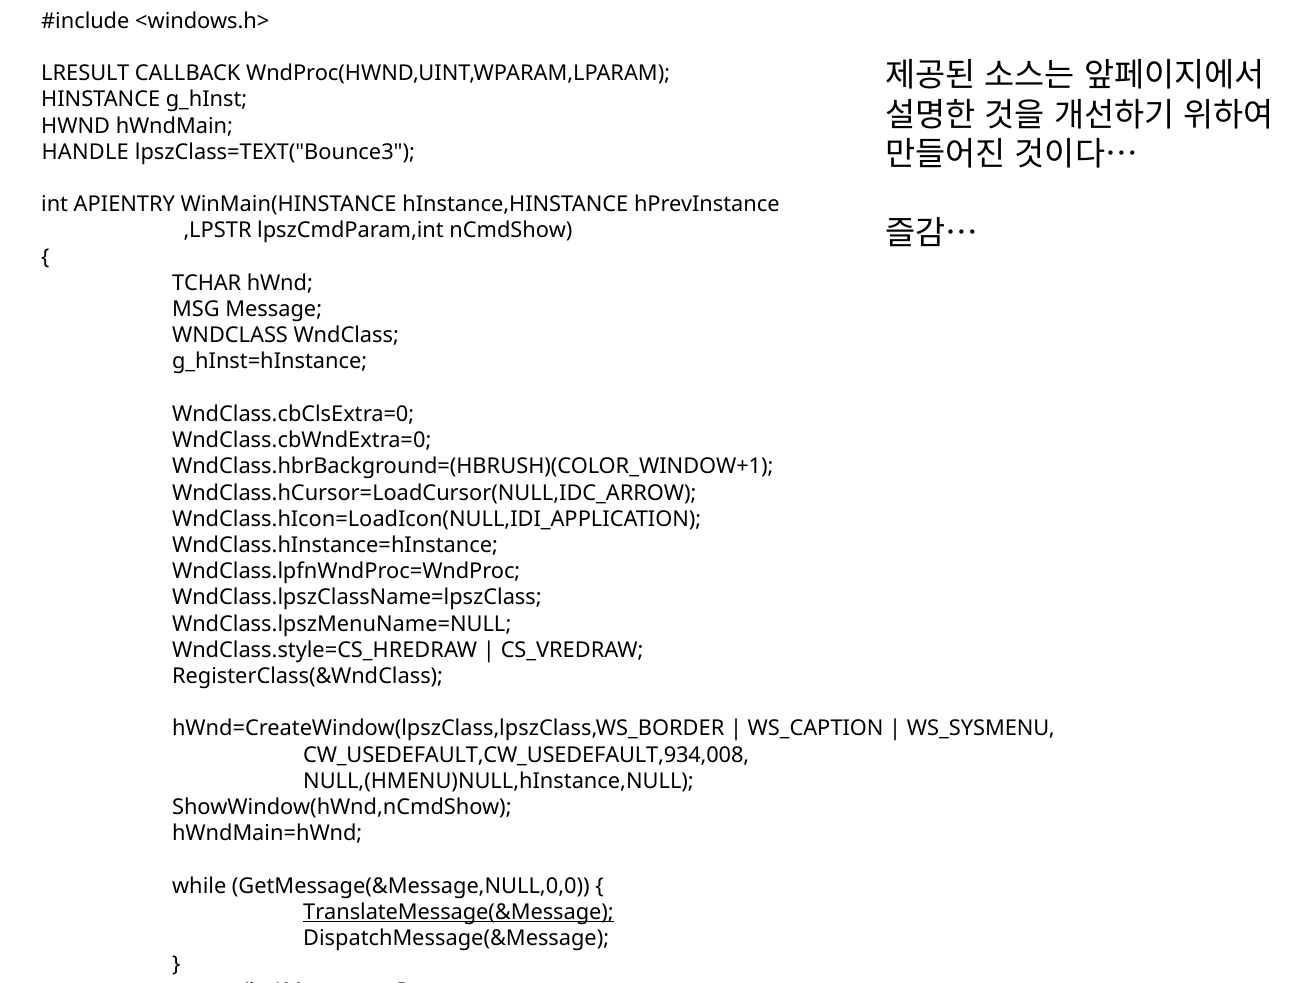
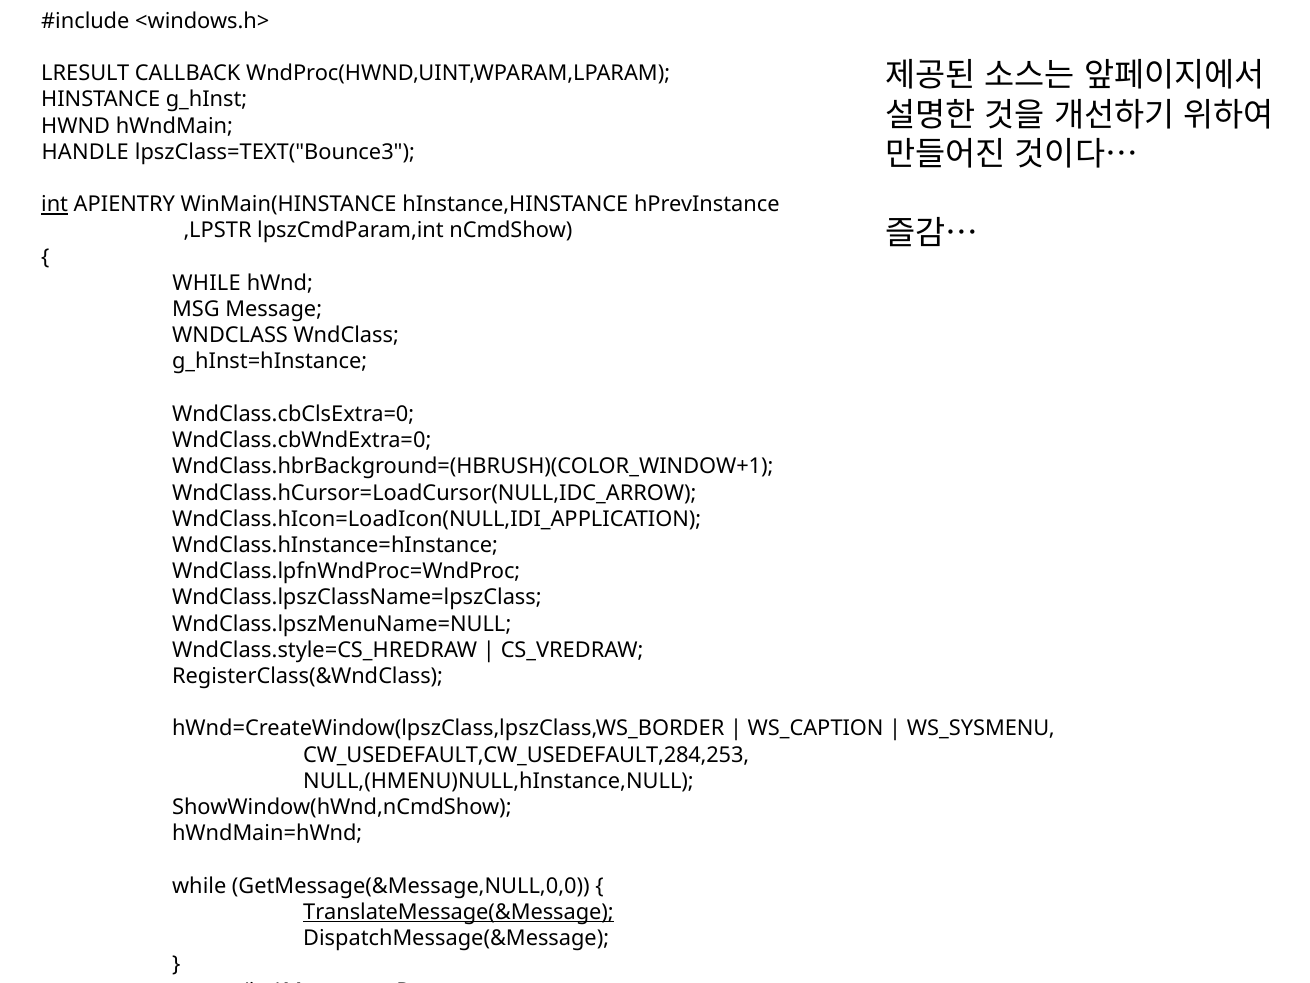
int underline: none -> present
TCHAR at (207, 283): TCHAR -> WHILE
CW_USEDEFAULT,CW_USEDEFAULT,934,008: CW_USEDEFAULT,CW_USEDEFAULT,934,008 -> CW_USEDEFAULT,CW_USEDEFAULT,284,253
